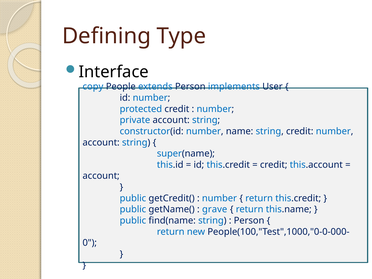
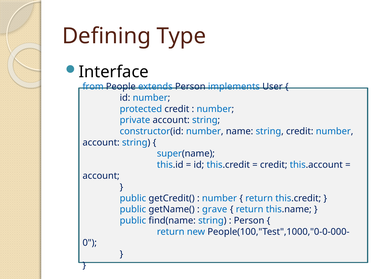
copy: copy -> from
